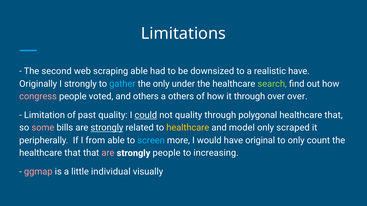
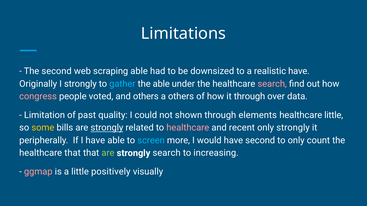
the only: only -> able
search at (272, 84) colour: light green -> pink
over over: over -> data
could underline: present -> none
not quality: quality -> shown
polygonal: polygonal -> elements
that at (334, 115): that -> little
some colour: pink -> yellow
healthcare at (188, 128) colour: yellow -> pink
model: model -> recent
only scraped: scraped -> strongly
I from: from -> have
have original: original -> second
are at (108, 153) colour: pink -> light green
strongly people: people -> search
individual: individual -> positively
